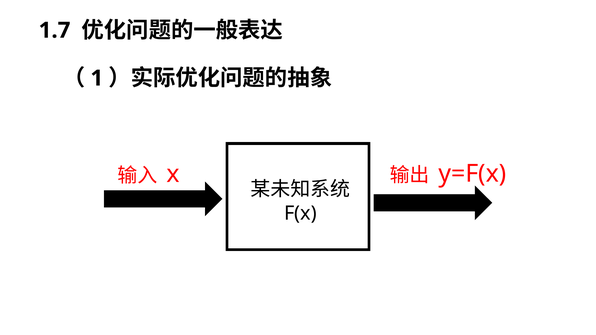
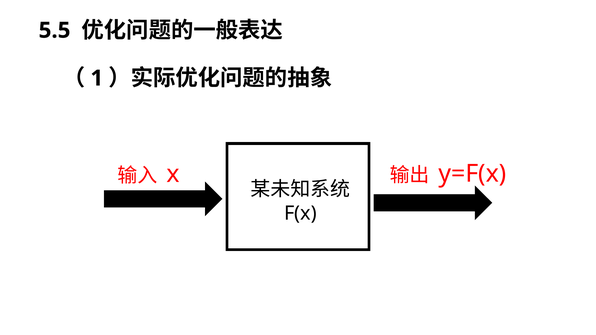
1.7: 1.7 -> 5.5
